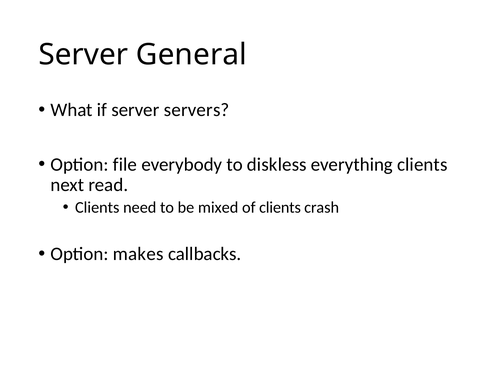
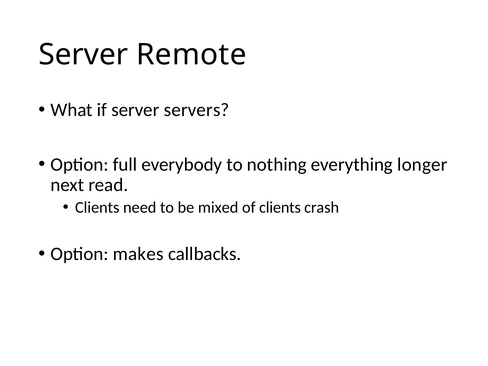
General: General -> Remote
file: file -> full
diskless: diskless -> nothing
everything clients: clients -> longer
